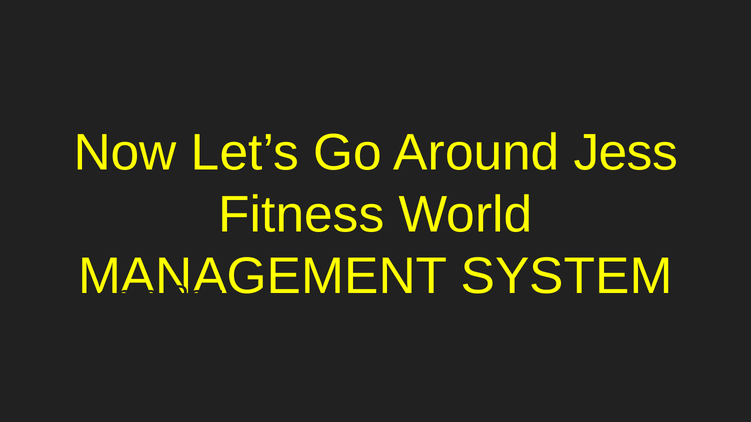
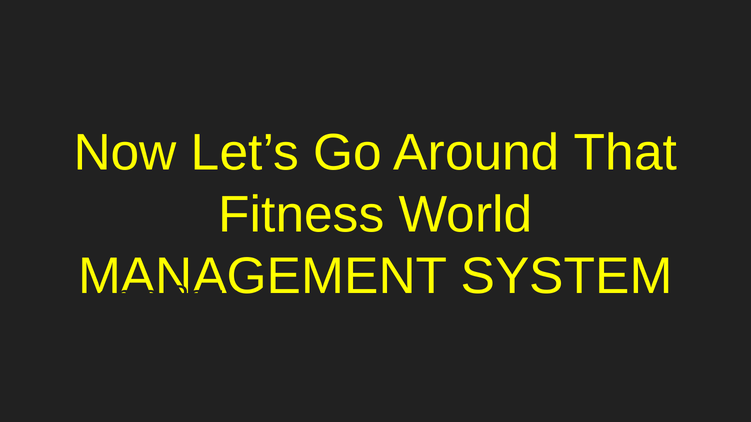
Jess: Jess -> That
